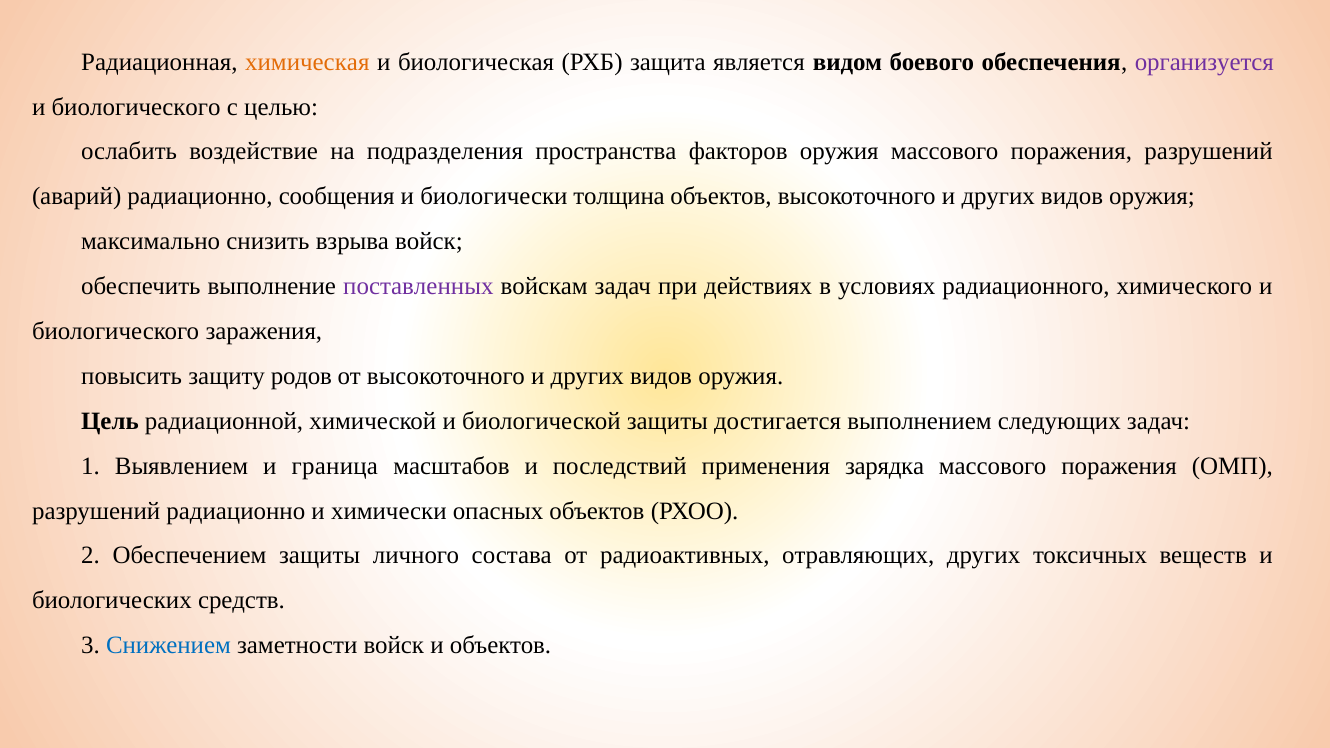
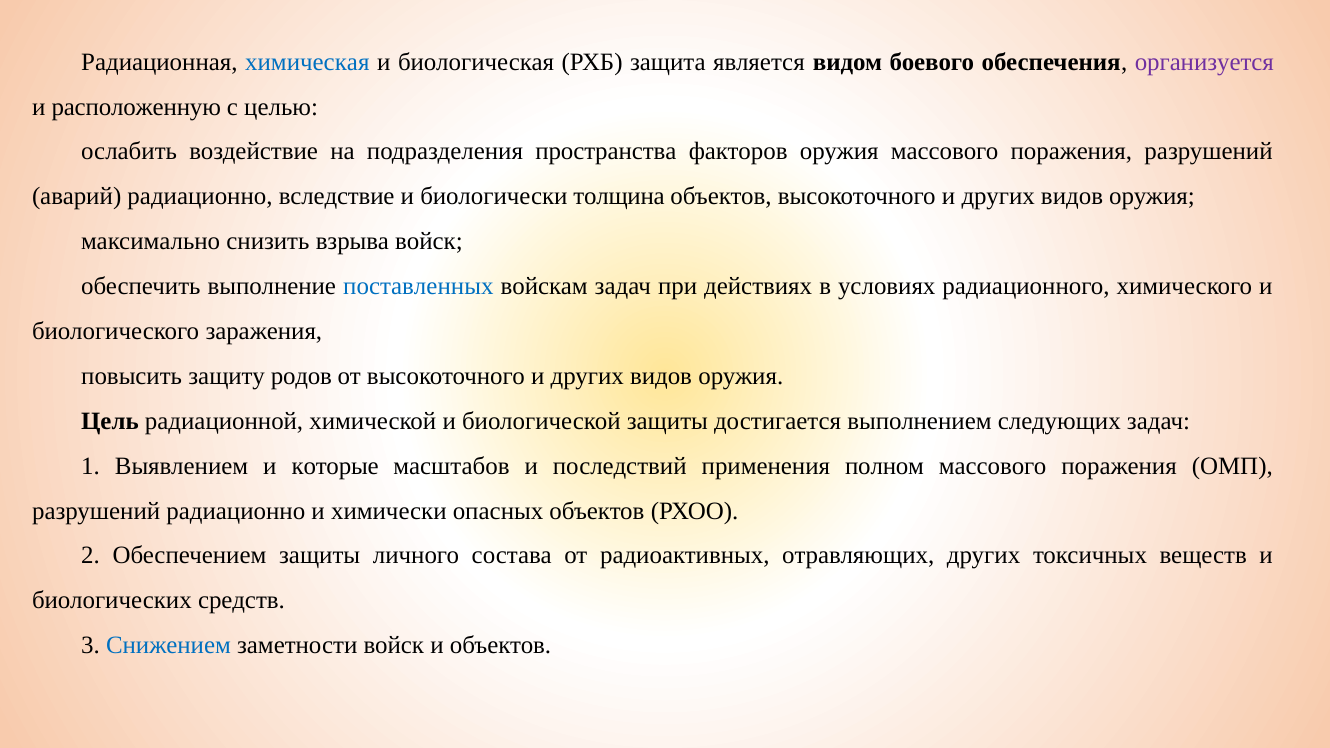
химическая colour: orange -> blue
биологического at (136, 107): биологического -> расположенную
сообщения: сообщения -> вследствие
поставленных colour: purple -> blue
граница: граница -> которые
зарядка: зарядка -> полном
